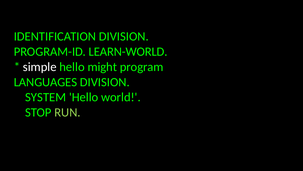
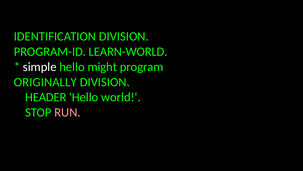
LANGUAGES: LANGUAGES -> ORIGINALLY
SYSTEM: SYSTEM -> HEADER
RUN colour: light green -> pink
